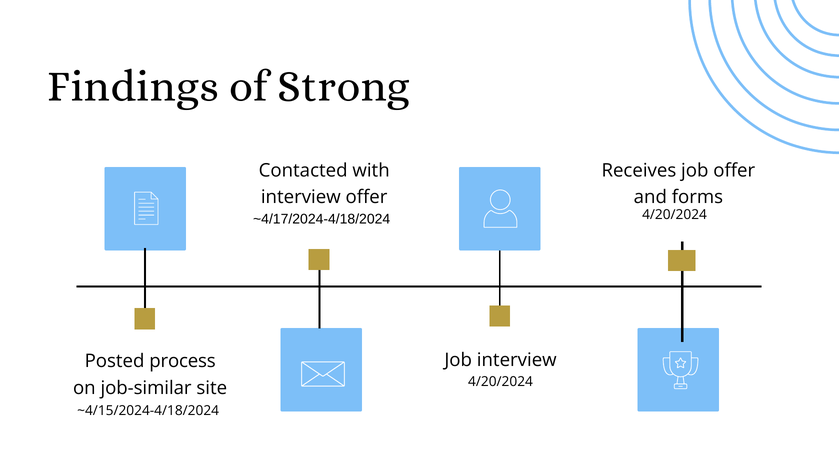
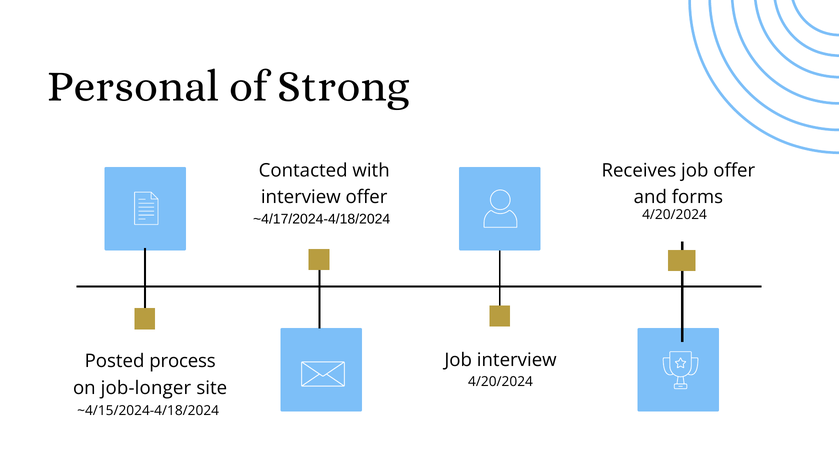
Findings: Findings -> Personal
job-similar: job-similar -> job-longer
